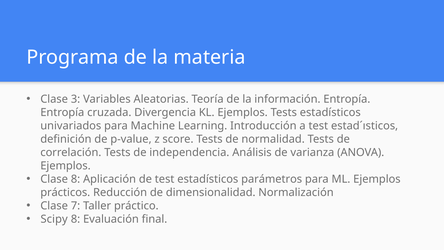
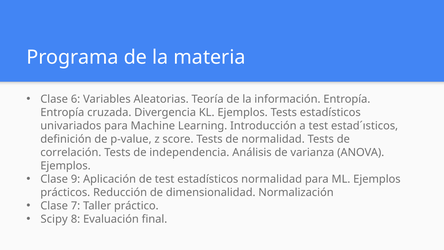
3: 3 -> 6
Clase 8: 8 -> 9
estadísticos parámetros: parámetros -> normalidad
